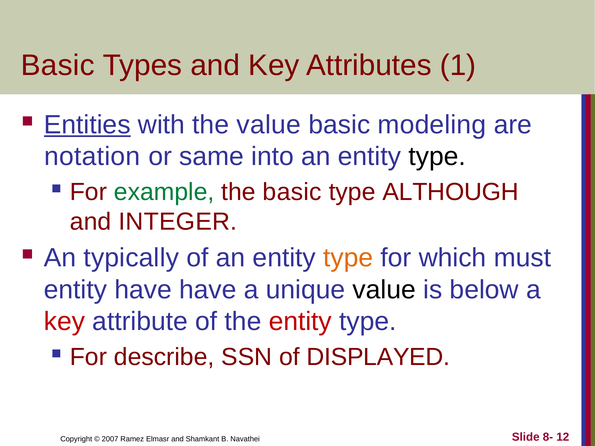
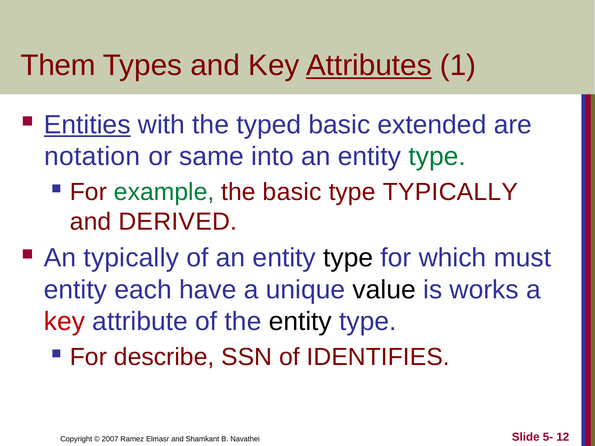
Basic at (58, 66): Basic -> Them
Attributes underline: none -> present
the value: value -> typed
modeling: modeling -> extended
type at (437, 157) colour: black -> green
type ALTHOUGH: ALTHOUGH -> TYPICALLY
INTEGER: INTEGER -> DERIVED
type at (348, 258) colour: orange -> black
entity have: have -> each
below: below -> works
entity at (300, 322) colour: red -> black
DISPLAYED: DISPLAYED -> IDENTIFIES
8-: 8- -> 5-
